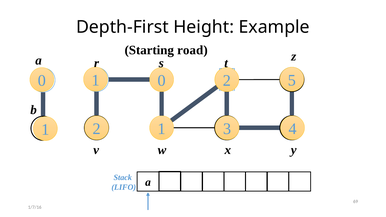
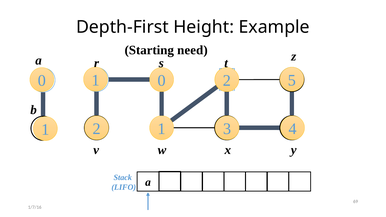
road: road -> need
